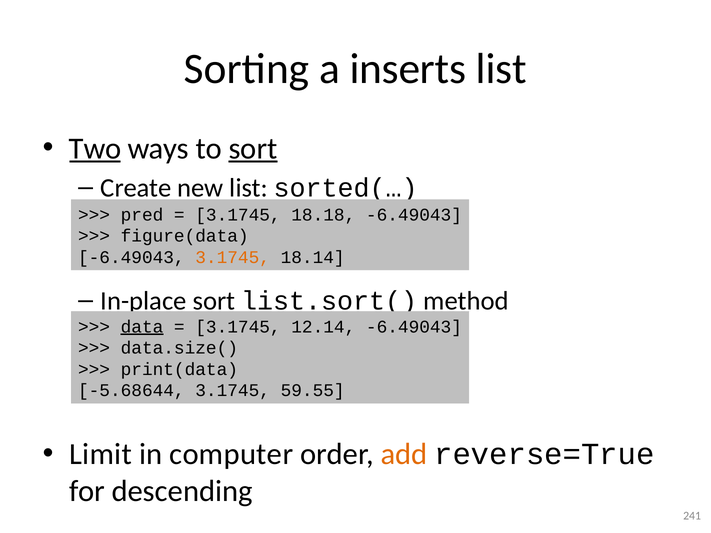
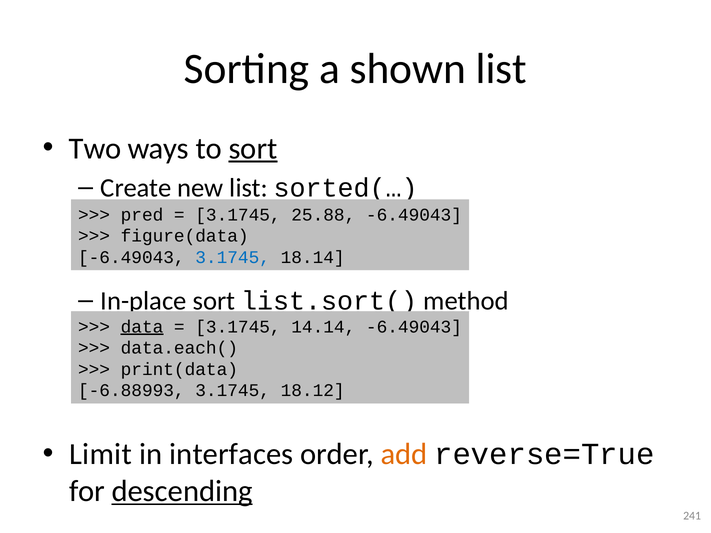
inserts: inserts -> shown
Two underline: present -> none
18.18: 18.18 -> 25.88
3.1745 at (233, 257) colour: orange -> blue
12.14: 12.14 -> 14.14
data.size(: data.size( -> data.each(
-5.68644: -5.68644 -> -6.88993
59.55: 59.55 -> 18.12
computer: computer -> interfaces
descending underline: none -> present
